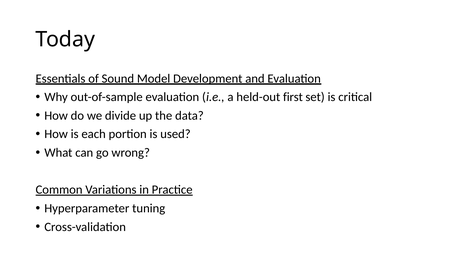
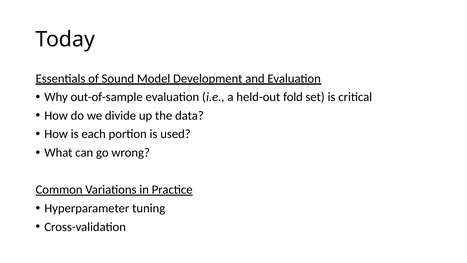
first: first -> fold
